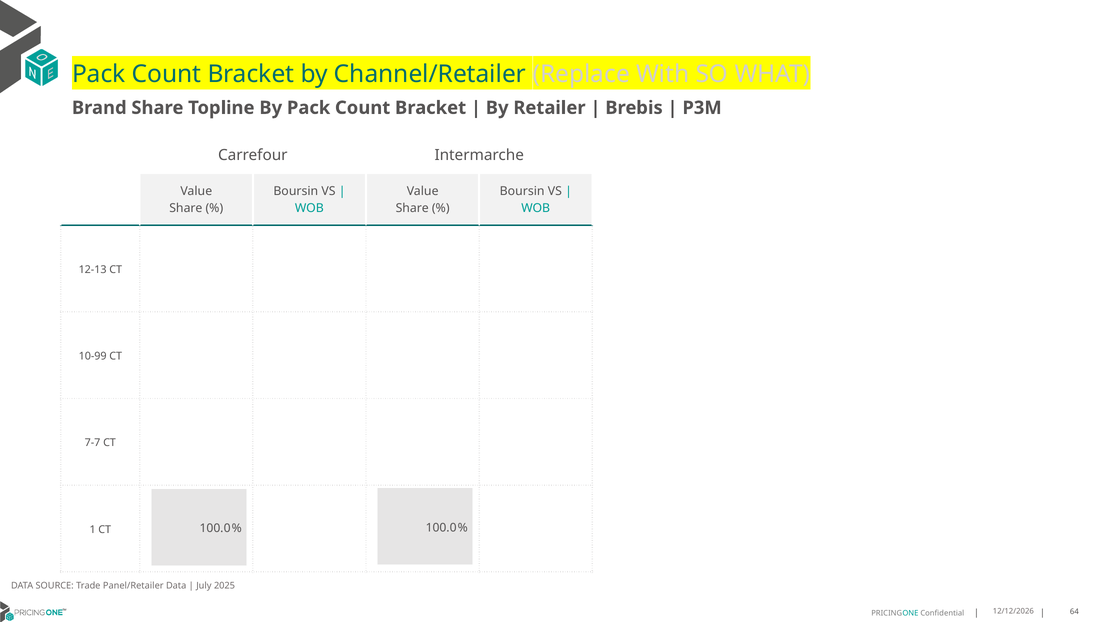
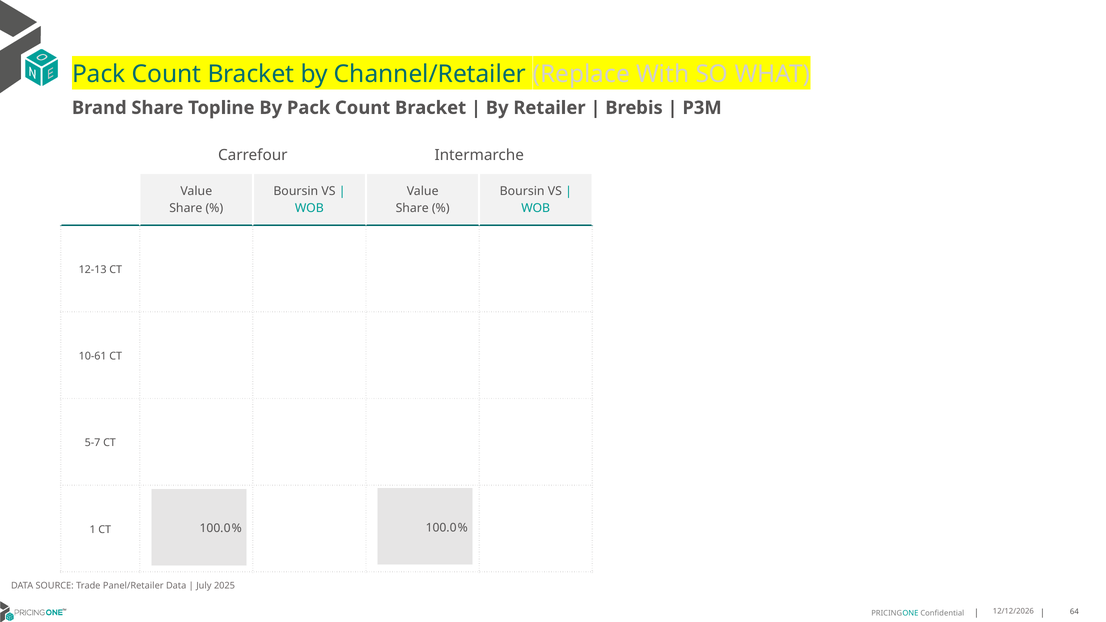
10-99: 10-99 -> 10-61
7-7: 7-7 -> 5-7
